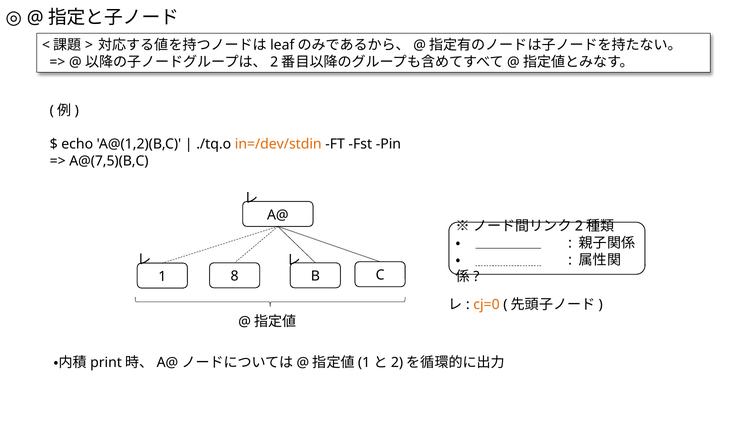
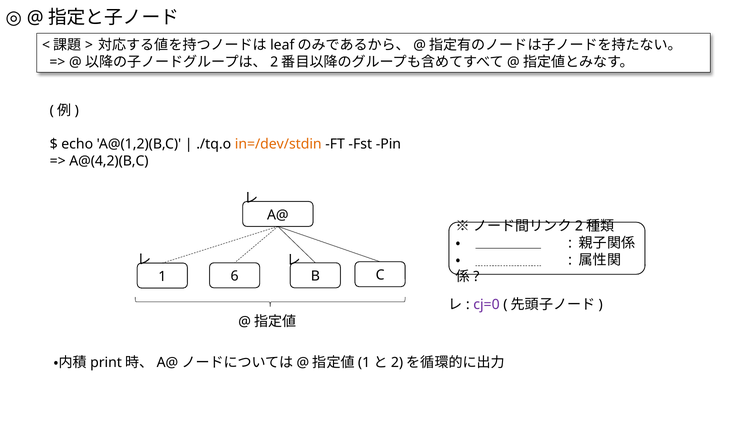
A@(7,5)(B,C: A@(7,5)(B,C -> A@(4,2)(B,C
8: 8 -> 6
cj=0 colour: orange -> purple
